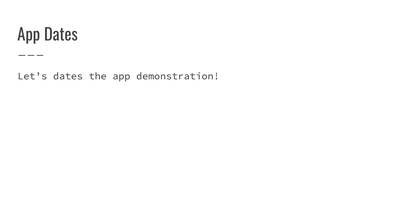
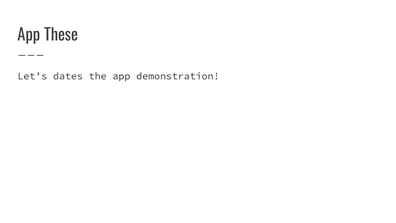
App Dates: Dates -> These
